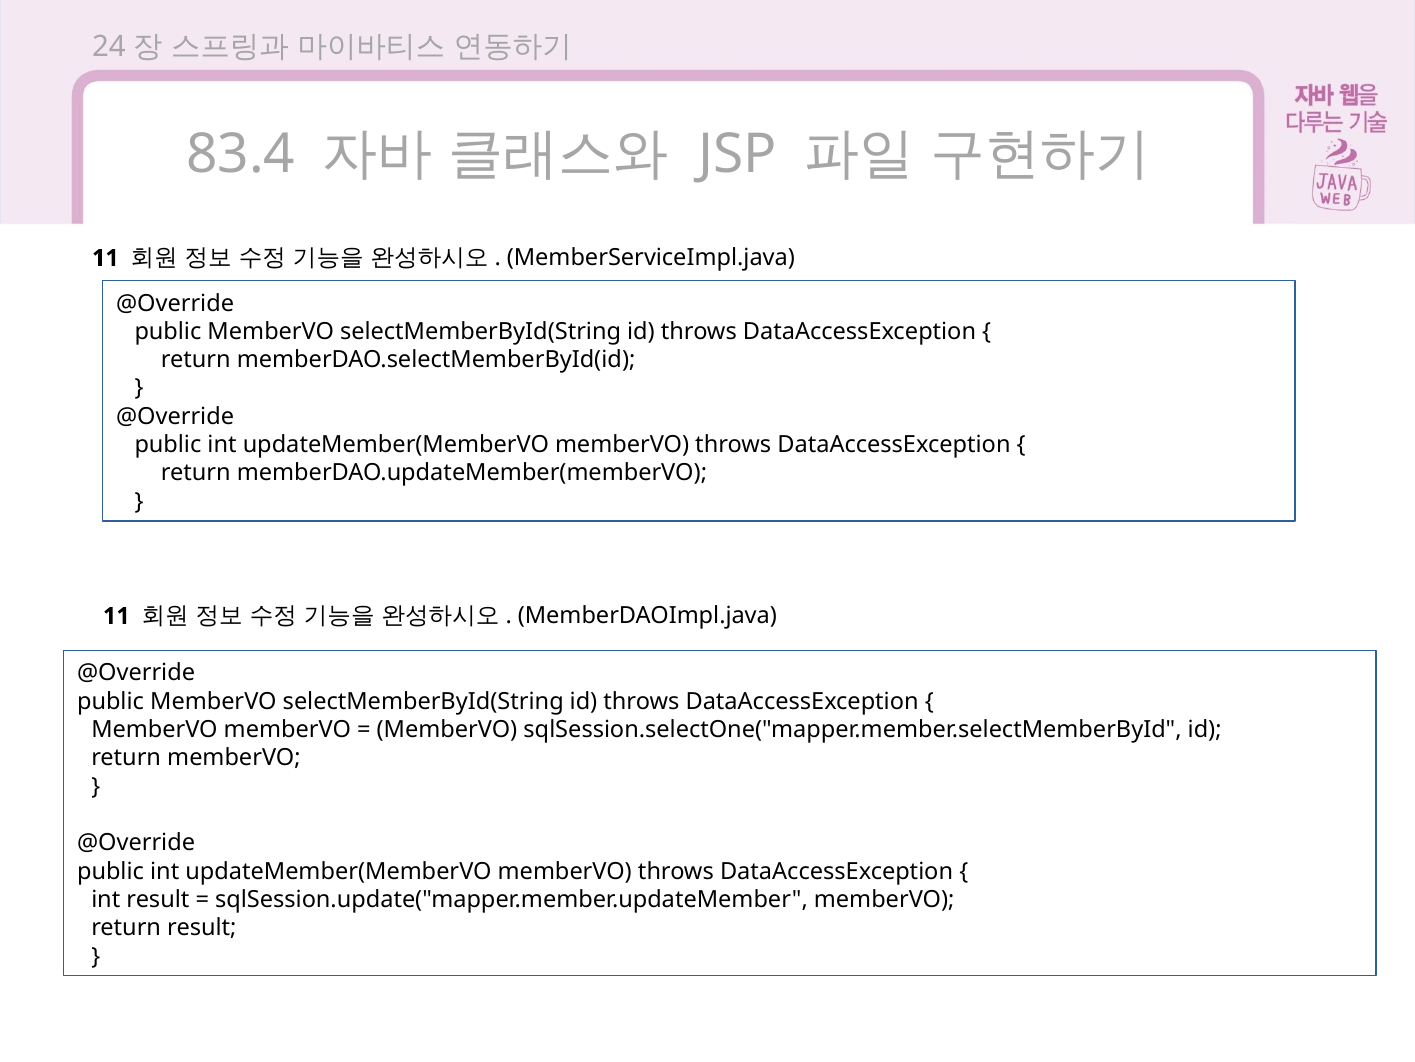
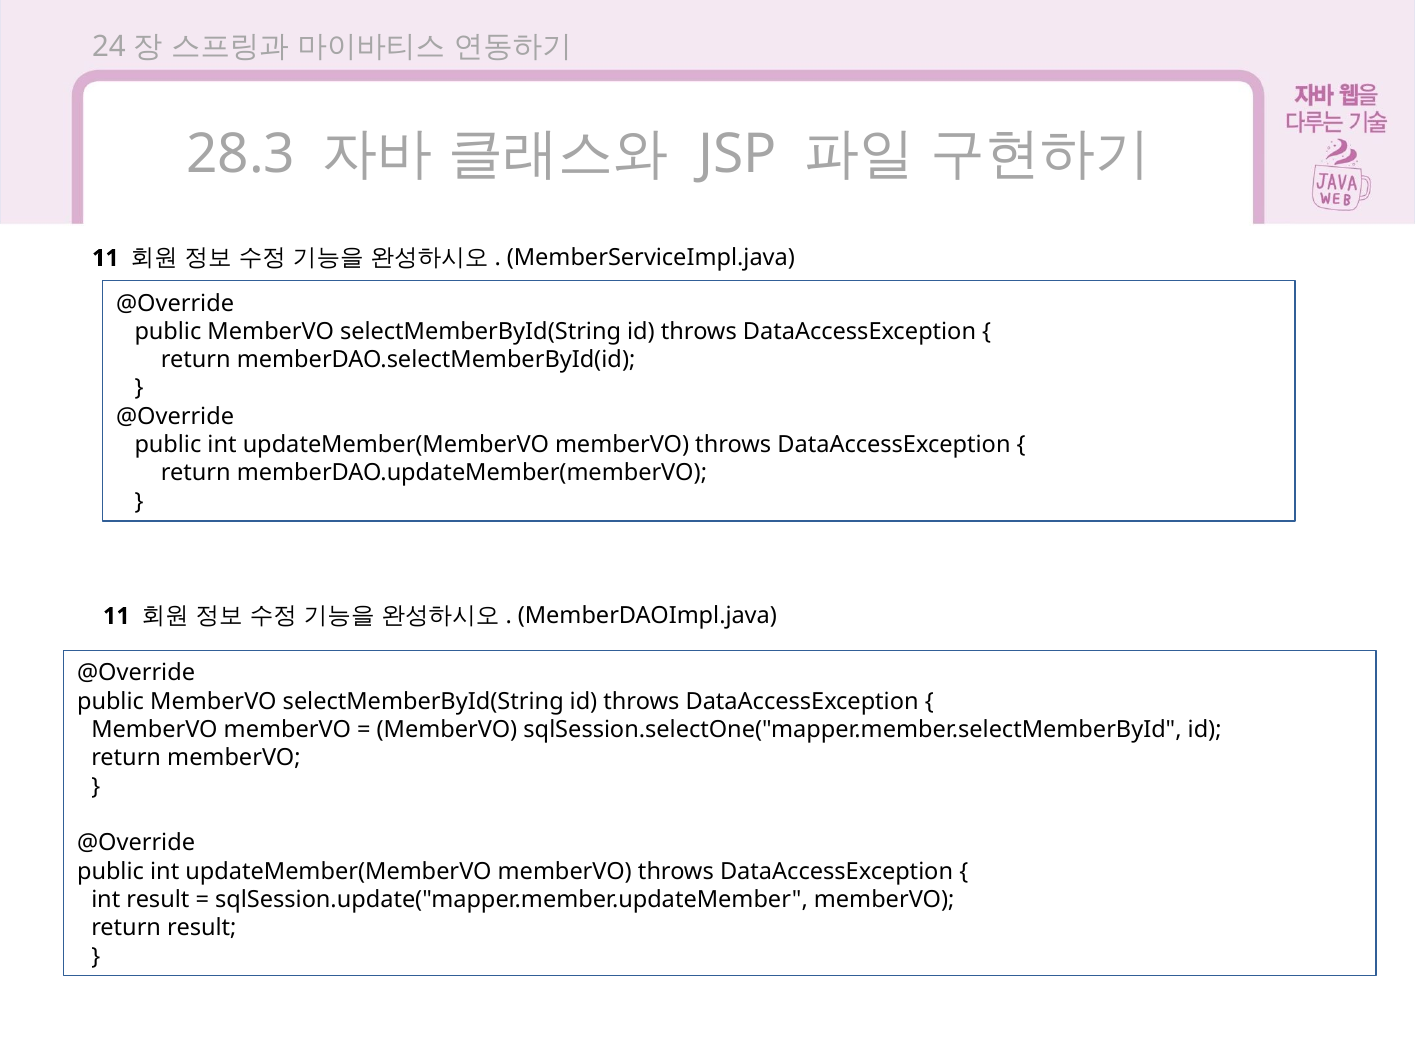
83.4: 83.4 -> 28.3
